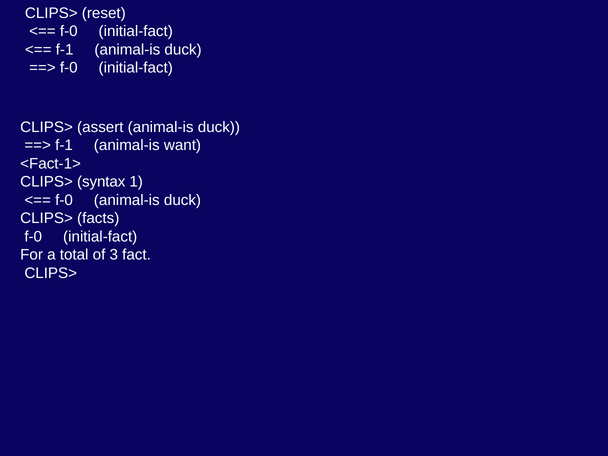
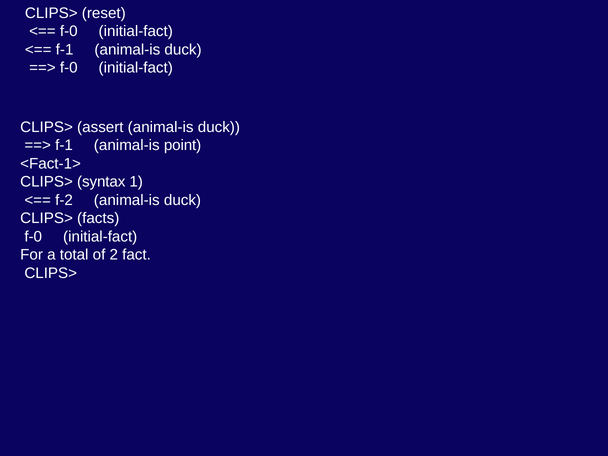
want: want -> point
f-0 at (64, 200): f-0 -> f-2
3: 3 -> 2
